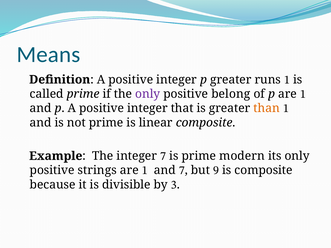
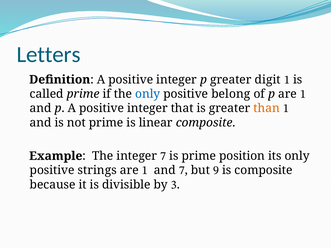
Means: Means -> Letters
runs: runs -> digit
only at (148, 94) colour: purple -> blue
modern: modern -> position
